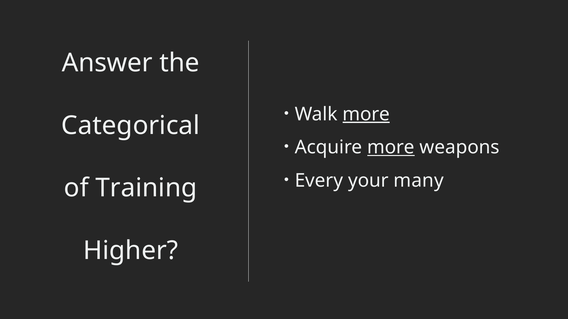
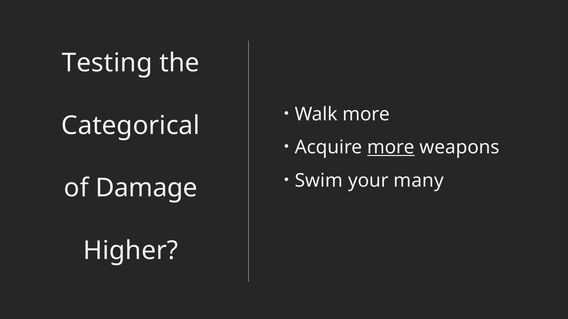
Answer: Answer -> Testing
more at (366, 114) underline: present -> none
Every: Every -> Swim
Training: Training -> Damage
